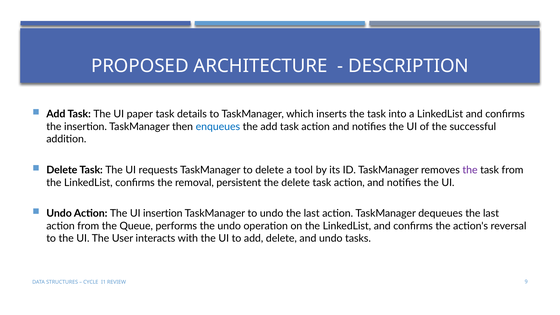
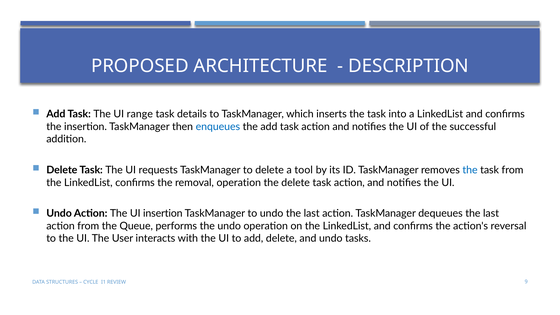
paper: paper -> range
the at (470, 170) colour: purple -> blue
removal persistent: persistent -> operation
